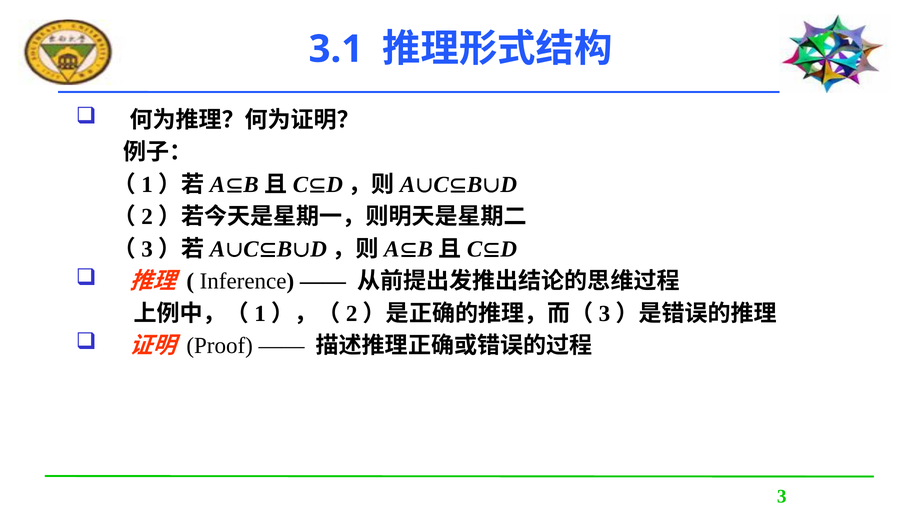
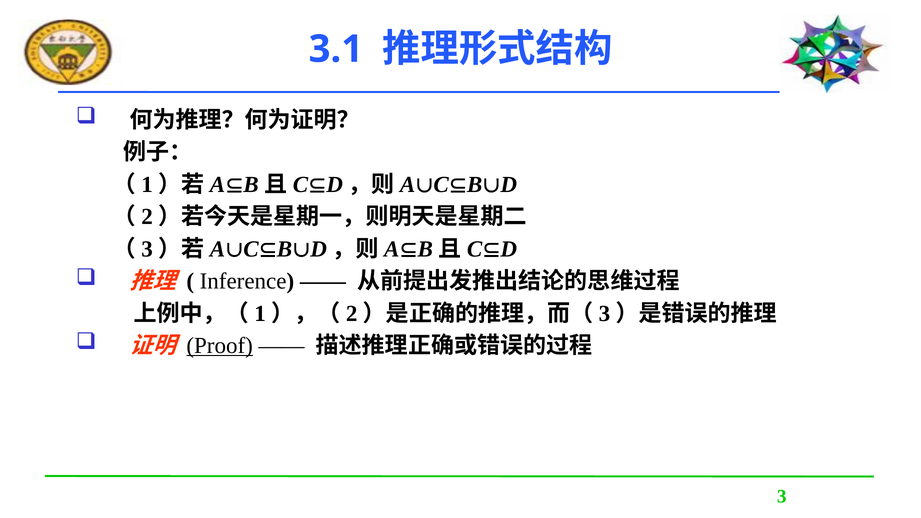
Proof underline: none -> present
